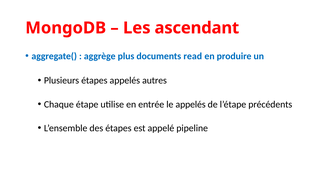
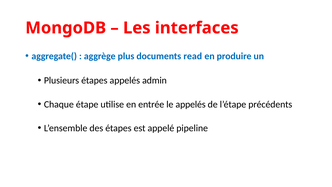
ascendant: ascendant -> interfaces
autres: autres -> admin
